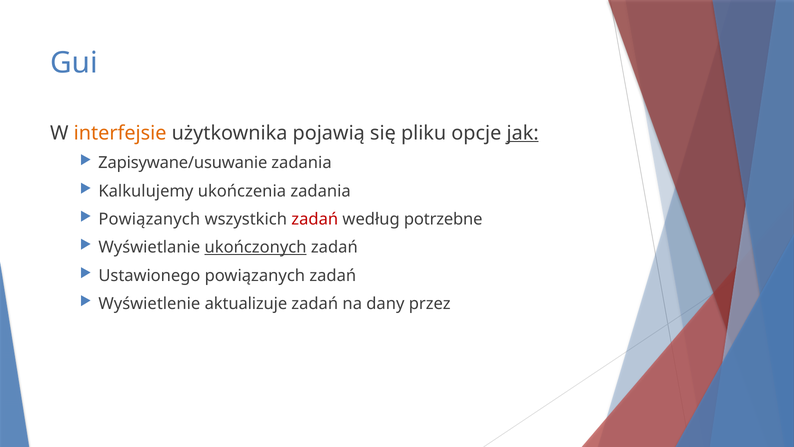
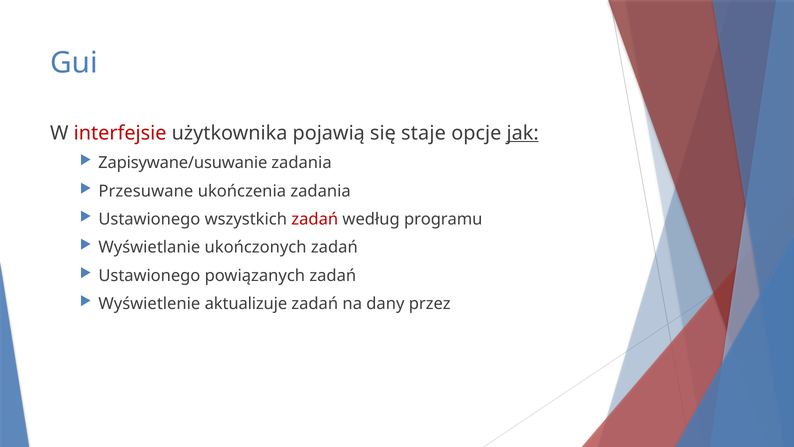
interfejsie colour: orange -> red
pliku: pliku -> staje
Kalkulujemy: Kalkulujemy -> Przesuwane
Powiązanych at (149, 219): Powiązanych -> Ustawionego
potrzebne: potrzebne -> programu
ukończonych underline: present -> none
